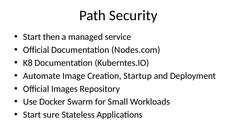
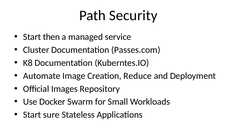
Official at (36, 50): Official -> Cluster
Nodes.com: Nodes.com -> Passes.com
Startup: Startup -> Reduce
